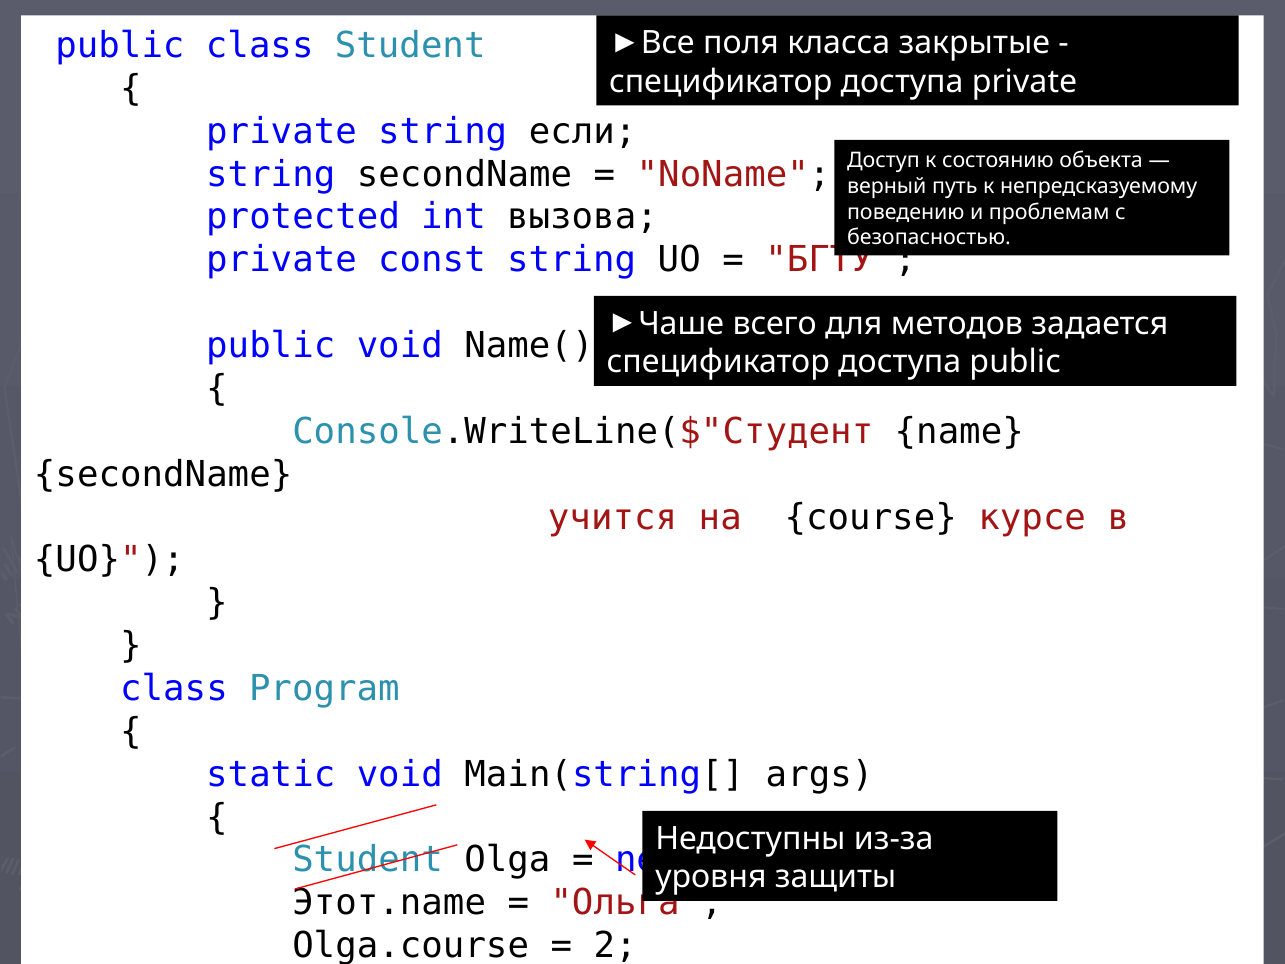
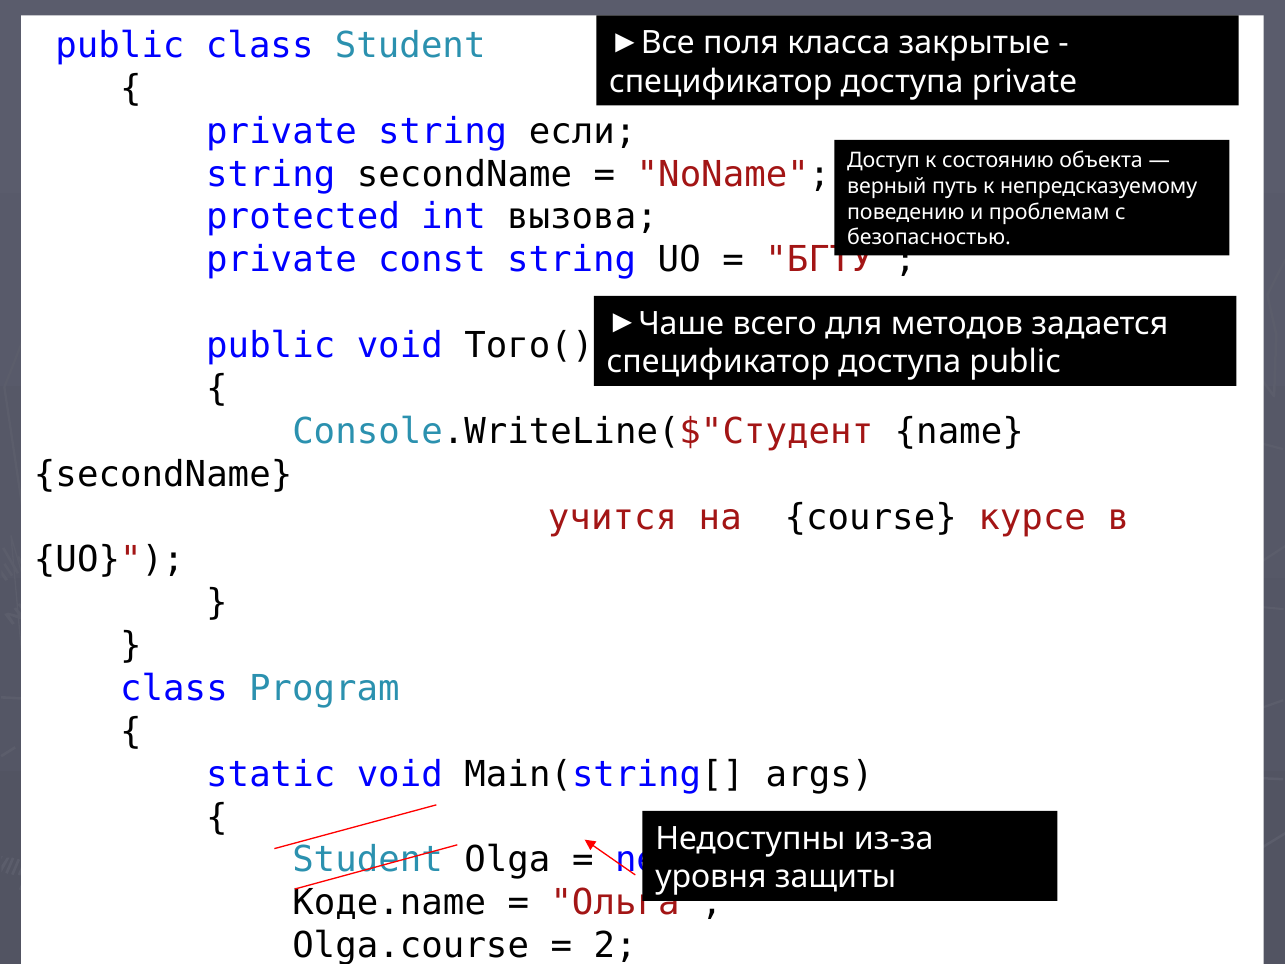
Name(: Name( -> Того(
Этот.name: Этот.name -> Коде.name
